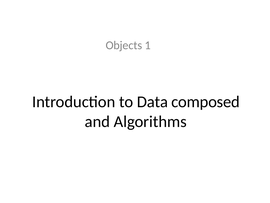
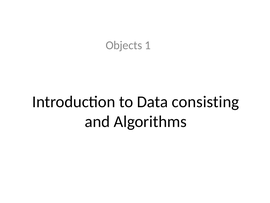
composed: composed -> consisting
